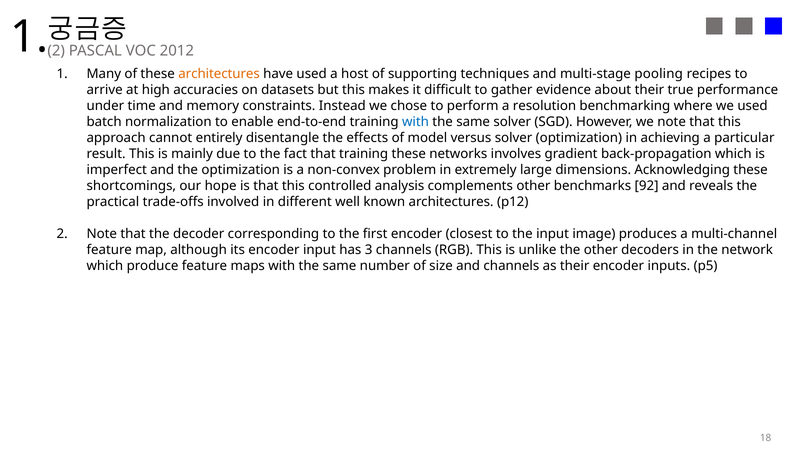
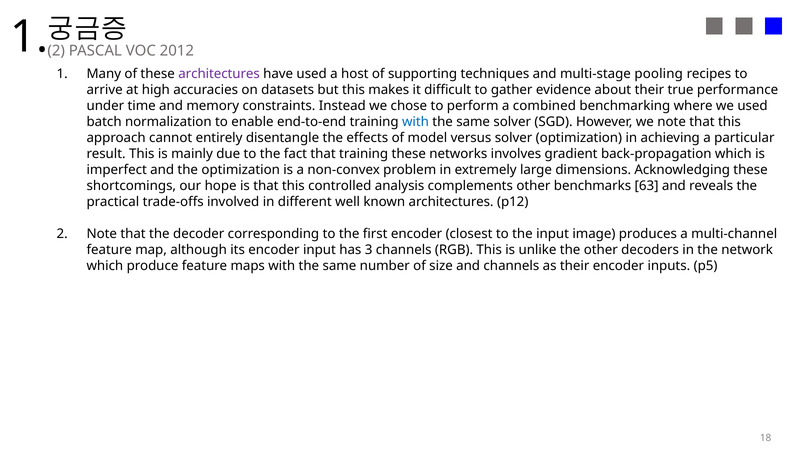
architectures at (219, 74) colour: orange -> purple
resolution: resolution -> combined
92: 92 -> 63
